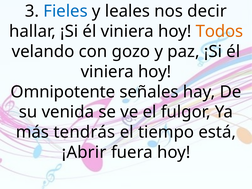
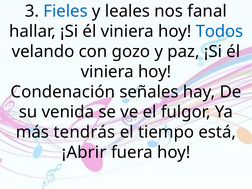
decir: decir -> fanal
Todos colour: orange -> blue
Omnipotente: Omnipotente -> Condenación
